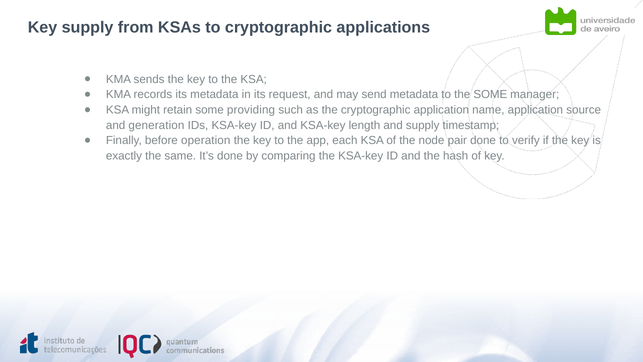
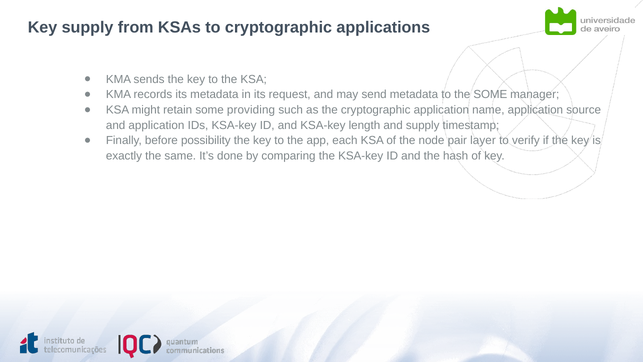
and generation: generation -> application
operation: operation -> possibility
pair done: done -> layer
